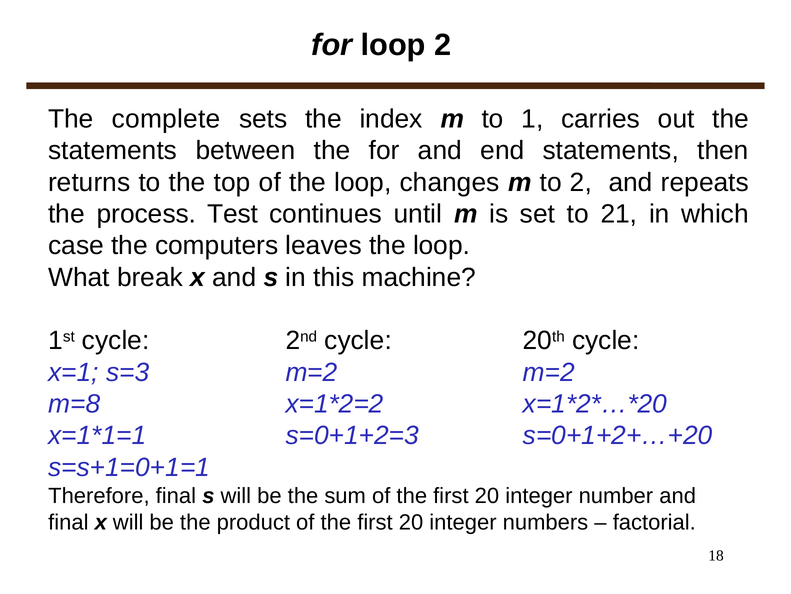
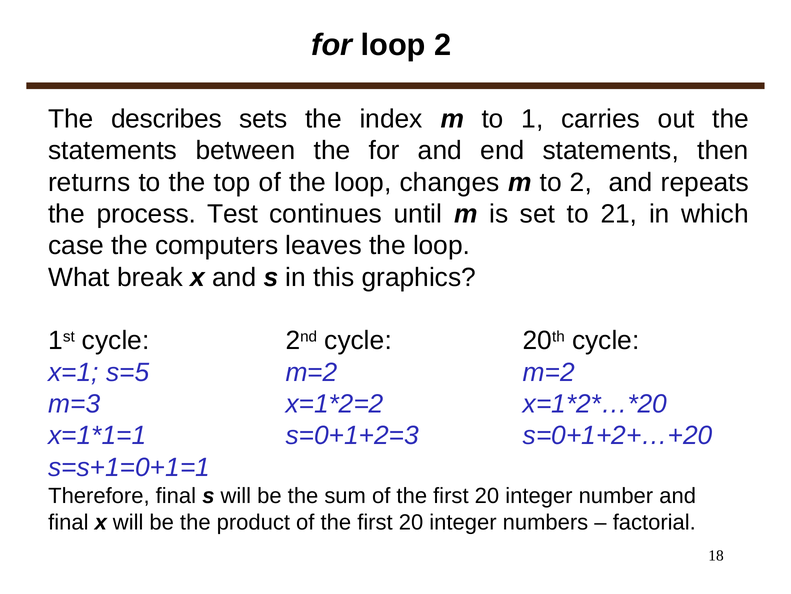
complete: complete -> describes
machine: machine -> graphics
s=3: s=3 -> s=5
m=8: m=8 -> m=3
